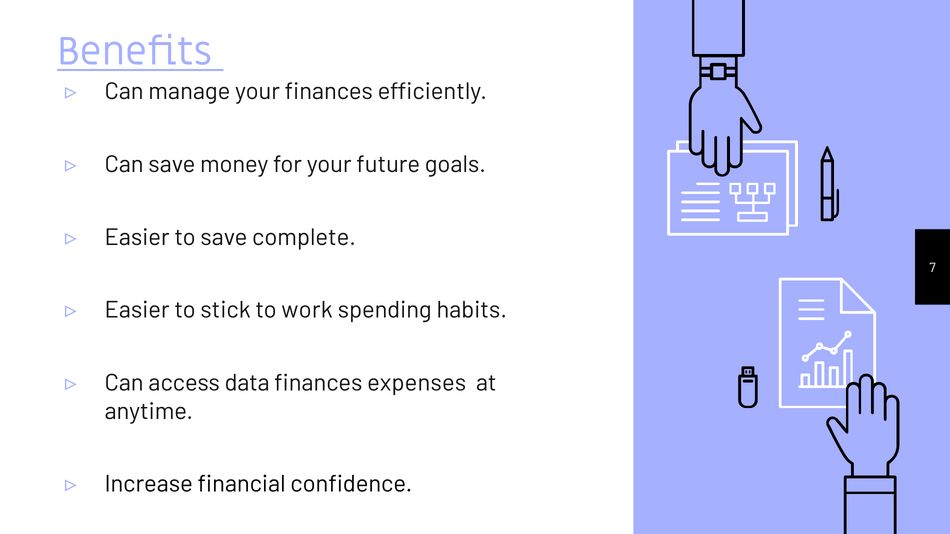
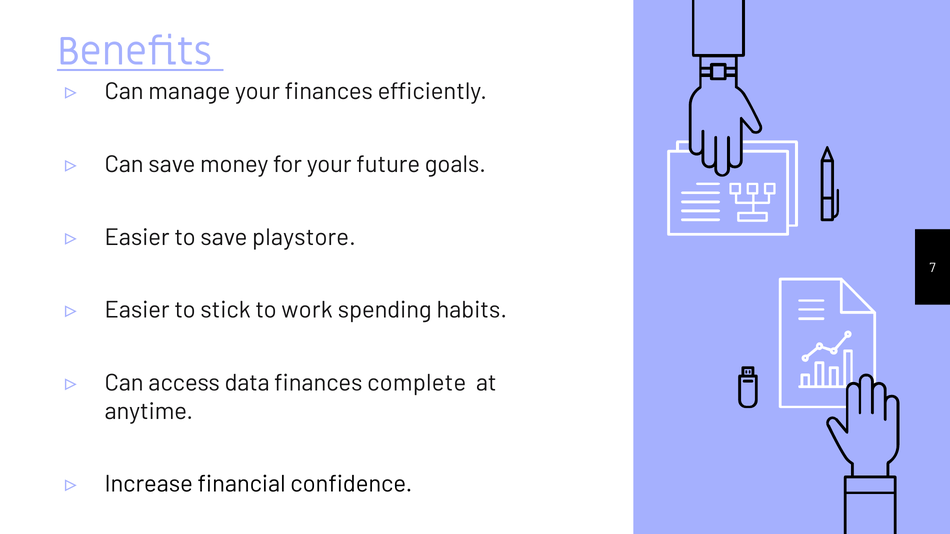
complete: complete -> playstore
expenses: expenses -> complete
